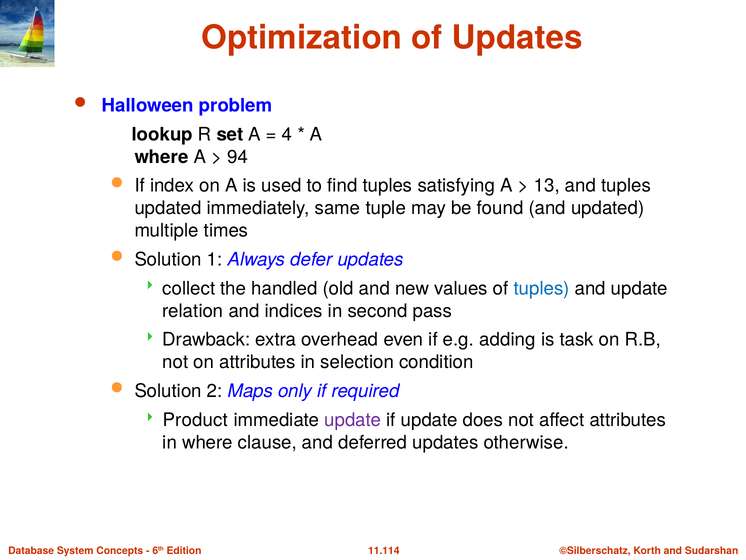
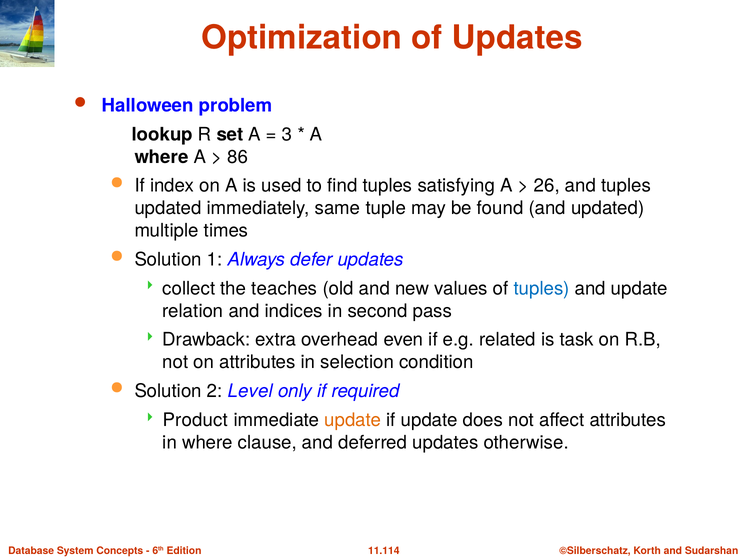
4: 4 -> 3
94: 94 -> 86
13: 13 -> 26
handled: handled -> teaches
adding: adding -> related
Maps: Maps -> Level
update at (353, 420) colour: purple -> orange
